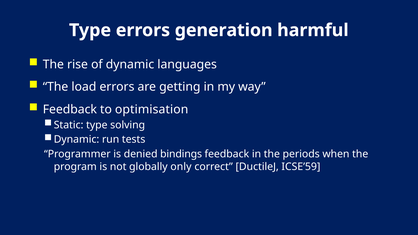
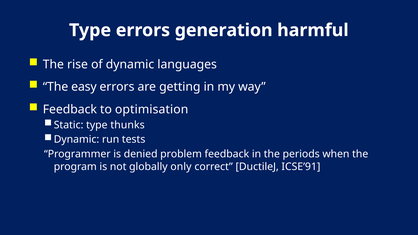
load: load -> easy
solving: solving -> thunks
bindings: bindings -> problem
ICSE’59: ICSE’59 -> ICSE’91
